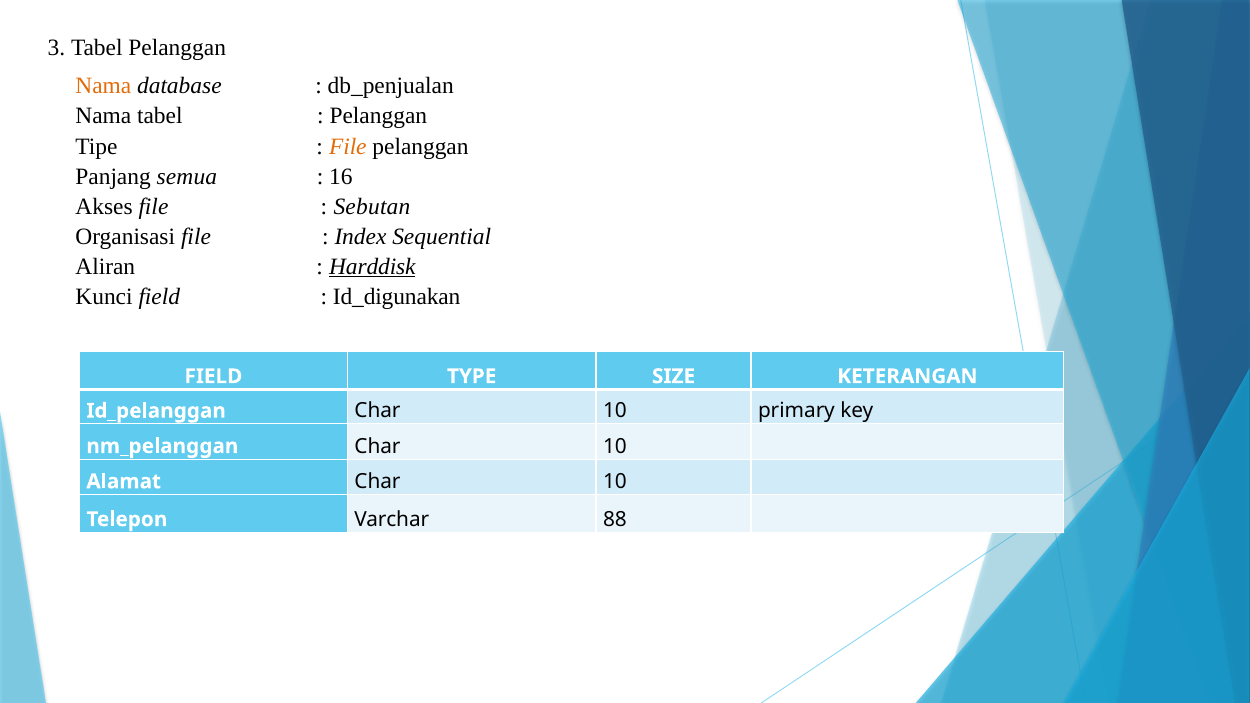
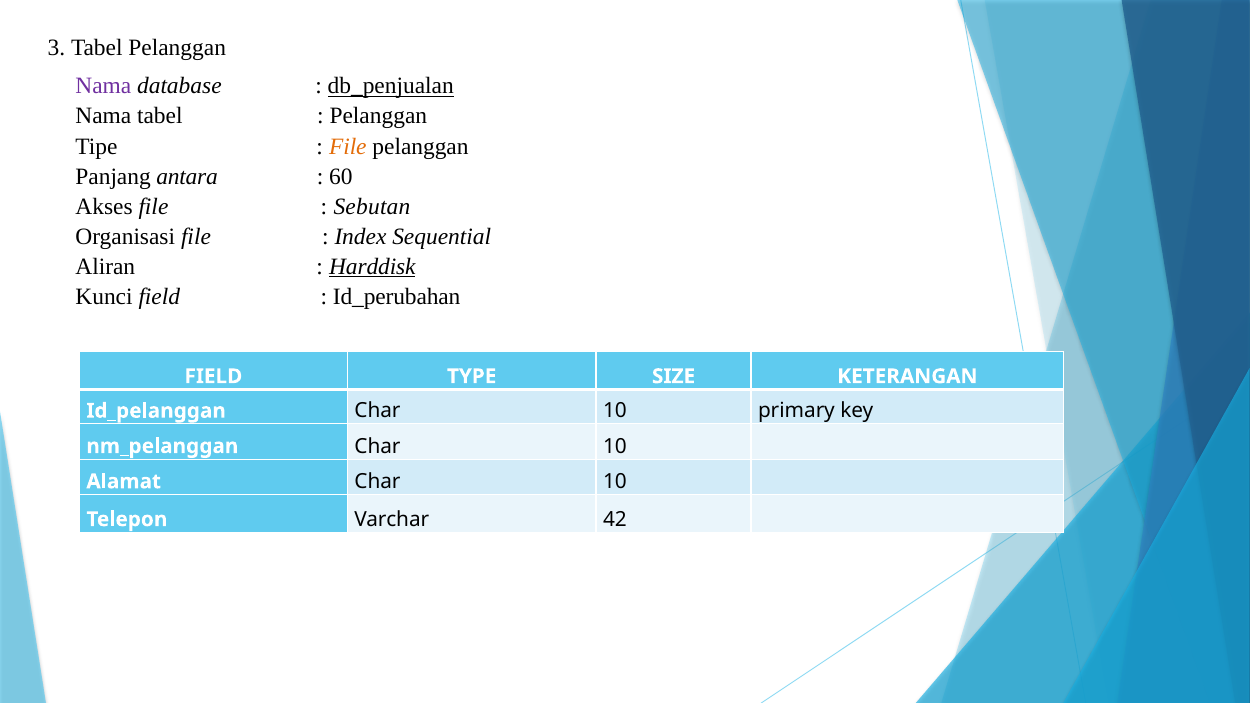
Nama at (103, 86) colour: orange -> purple
db_penjualan underline: none -> present
semua: semua -> antara
16: 16 -> 60
Id_digunakan: Id_digunakan -> Id_perubahan
88: 88 -> 42
